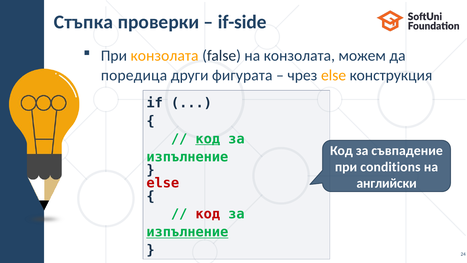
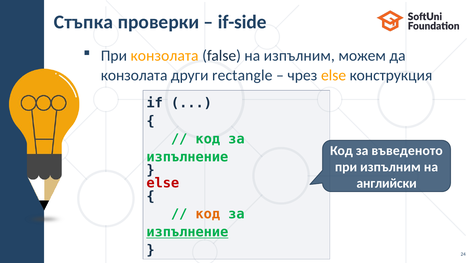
на конзолата: конзолата -> изпълним
поредица at (134, 75): поредица -> конзолата
фигурата: фигурата -> rectangle
код at (208, 139) underline: present -> none
съвпадение: съвпадение -> въведеното
при conditions: conditions -> изпълним
код at (208, 214) colour: red -> orange
